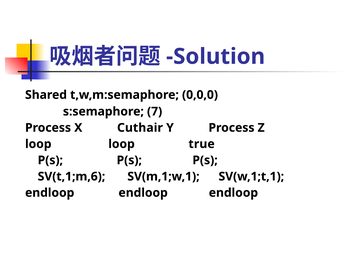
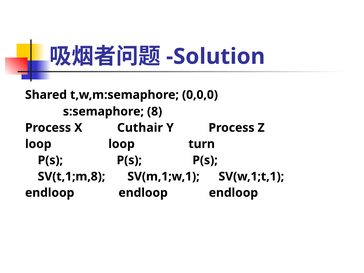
7: 7 -> 8
true: true -> turn
SV(t,1;m,6: SV(t,1;m,6 -> SV(t,1;m,8
